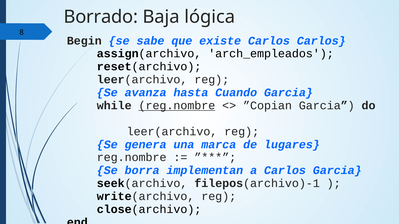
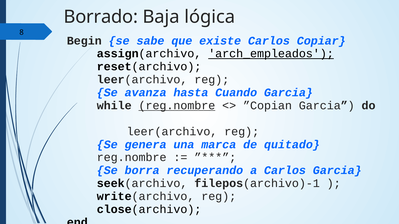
Carlos Carlos: Carlos -> Copiar
arch_empleados underline: none -> present
lugares: lugares -> quitado
implementan: implementan -> recuperando
